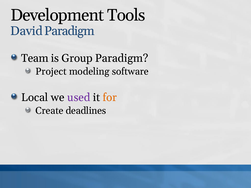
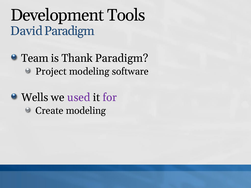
Group: Group -> Thank
Local: Local -> Wells
for colour: orange -> purple
Create deadlines: deadlines -> modeling
